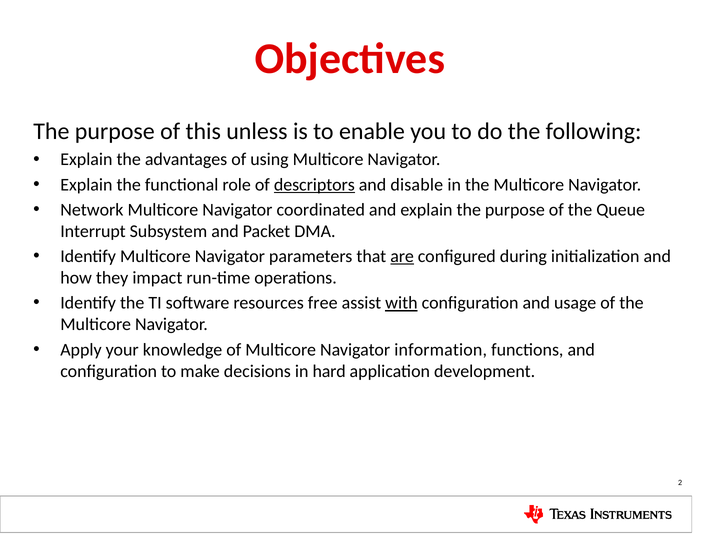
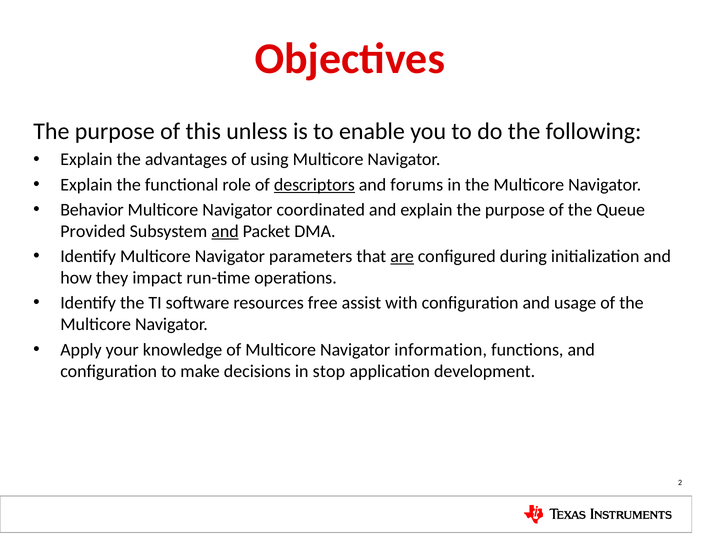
disable: disable -> forums
Network: Network -> Behavior
Interrupt: Interrupt -> Provided
and at (225, 231) underline: none -> present
with underline: present -> none
hard: hard -> stop
